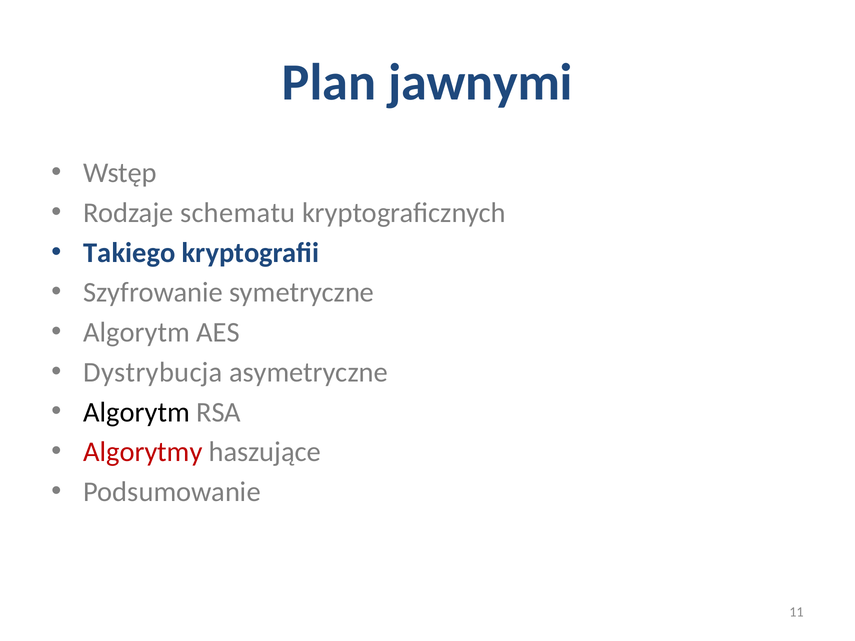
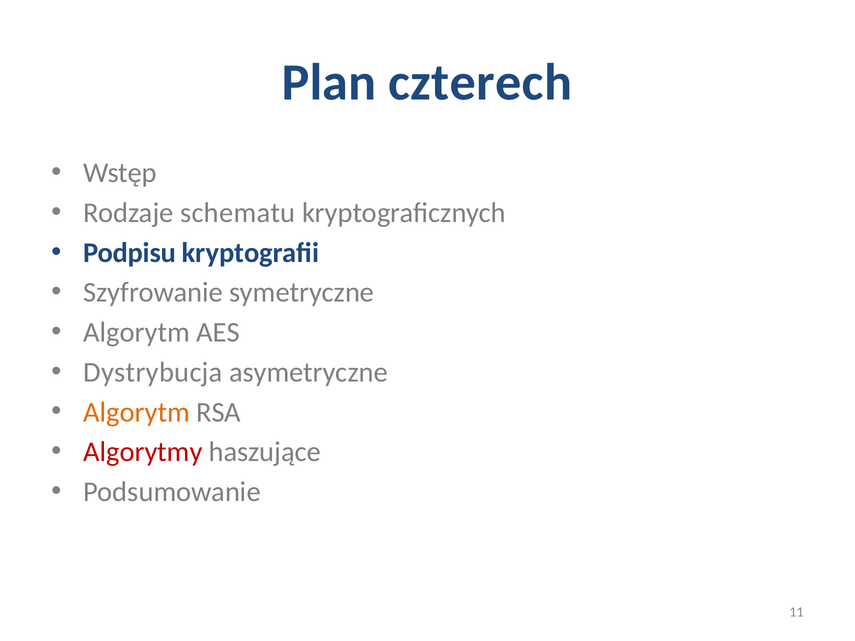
jawnymi: jawnymi -> czterech
Takiego: Takiego -> Podpisu
Algorytm at (137, 412) colour: black -> orange
